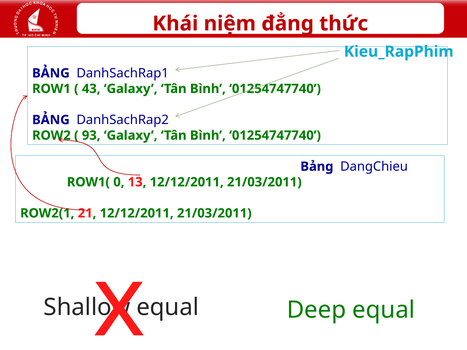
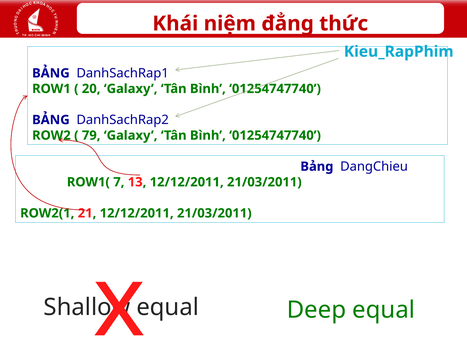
43: 43 -> 20
93: 93 -> 79
0: 0 -> 7
